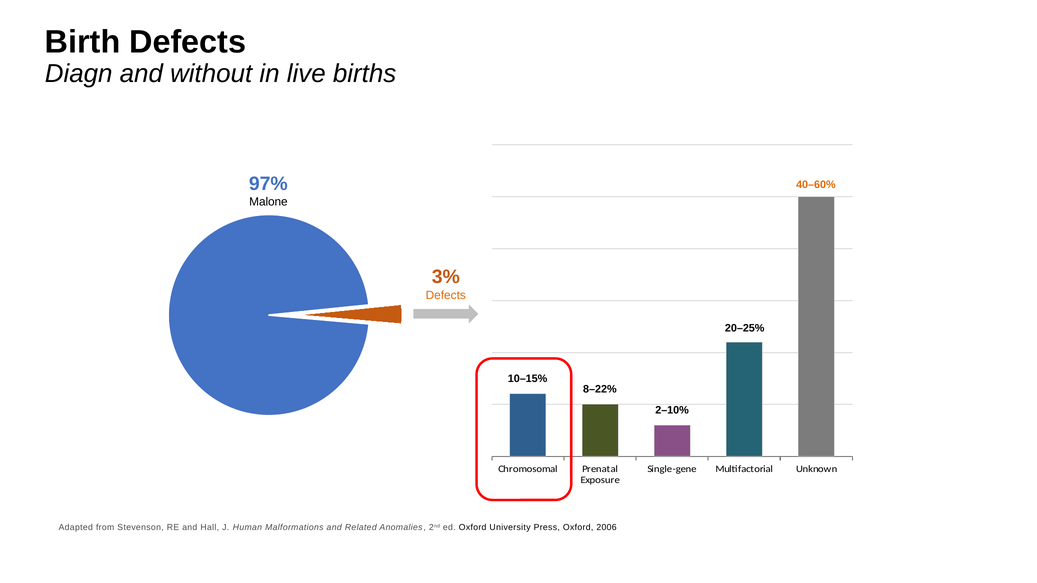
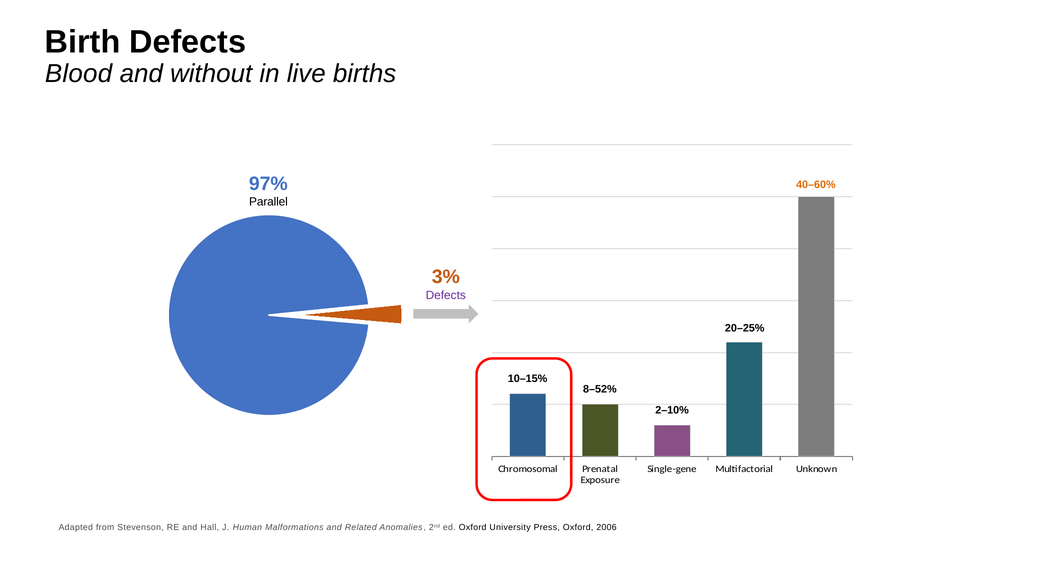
Diagn: Diagn -> Blood
Malone: Malone -> Parallel
Defects at (446, 295) colour: orange -> purple
8–22%: 8–22% -> 8–52%
